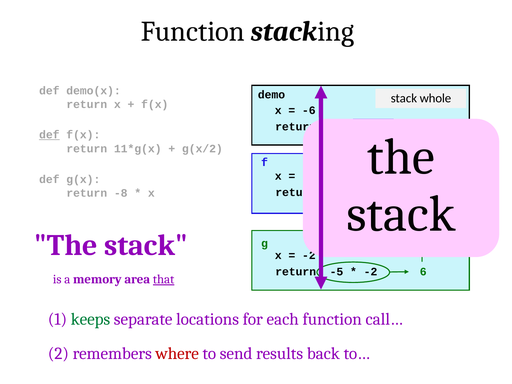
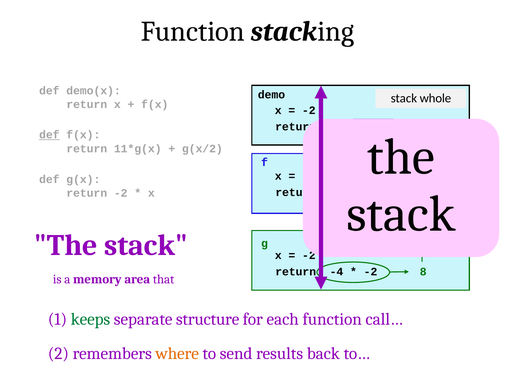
-6 at (309, 110): -6 -> -2
return -8: -8 -> -2
-5 at (336, 272): -5 -> -4
6: 6 -> 8
that underline: present -> none
locations: locations -> structure
where colour: red -> orange
